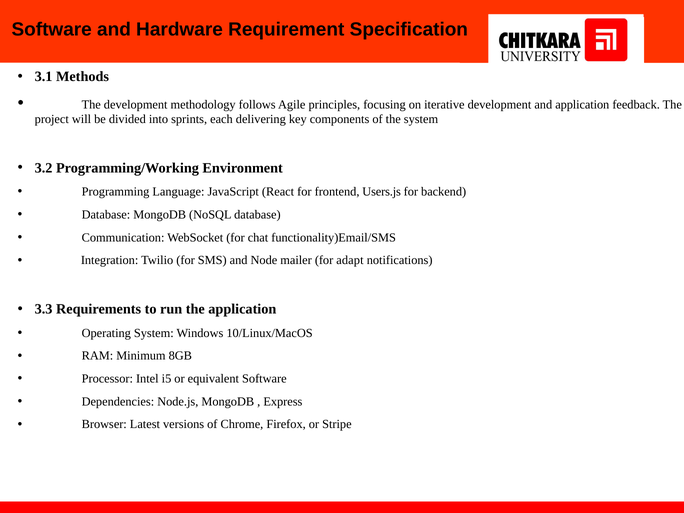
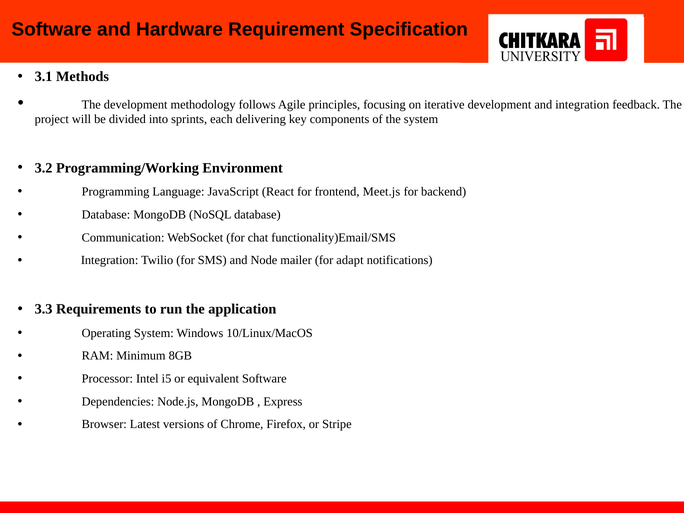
and application: application -> integration
Users.js: Users.js -> Meet.js
